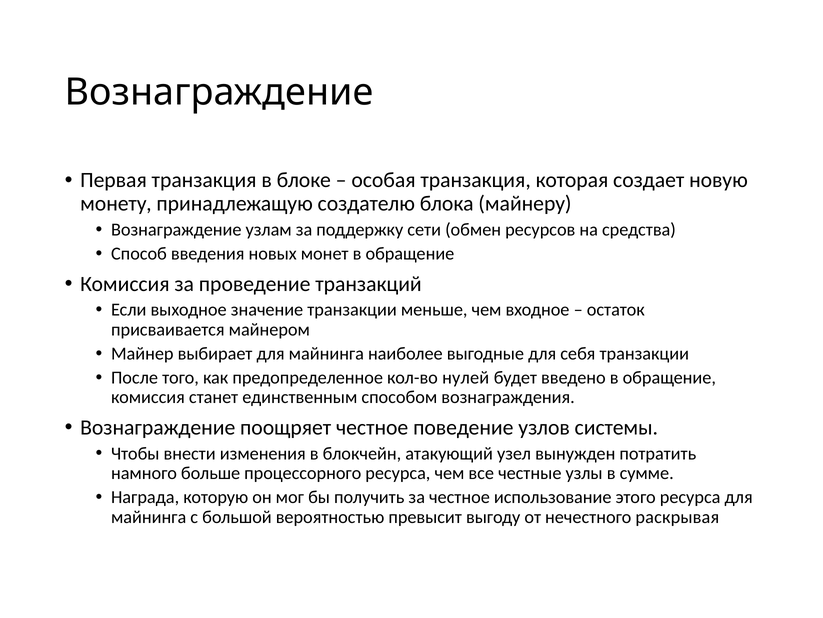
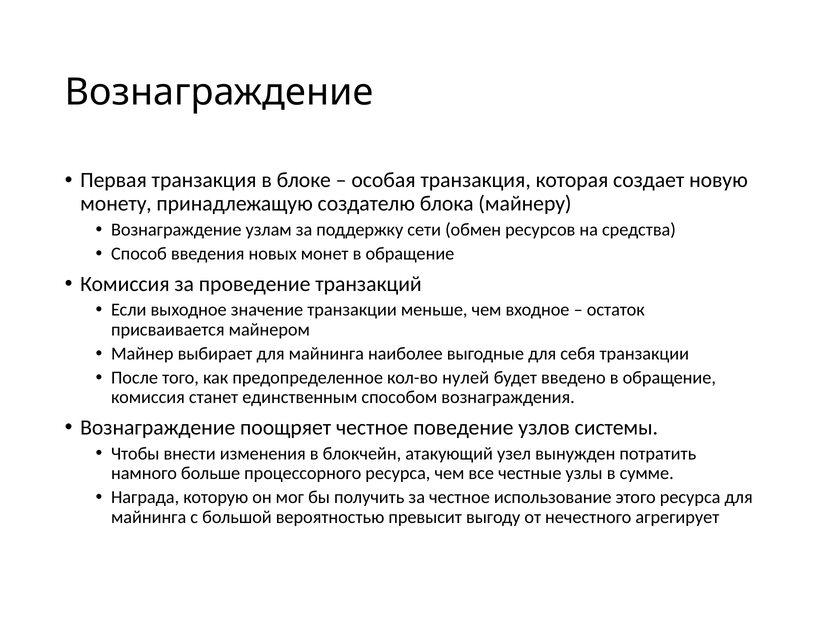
раскрывая: раскрывая -> агрегирует
